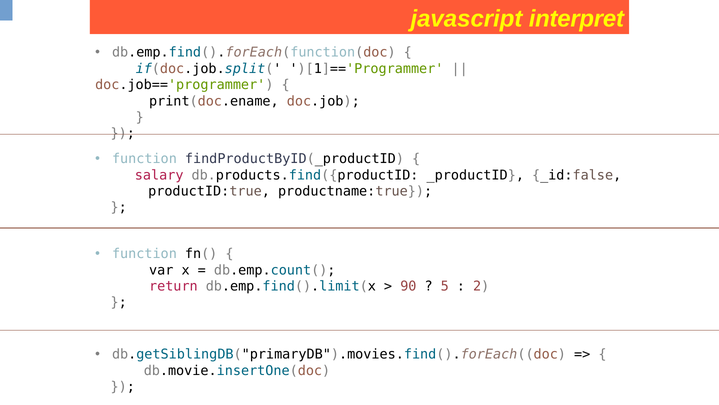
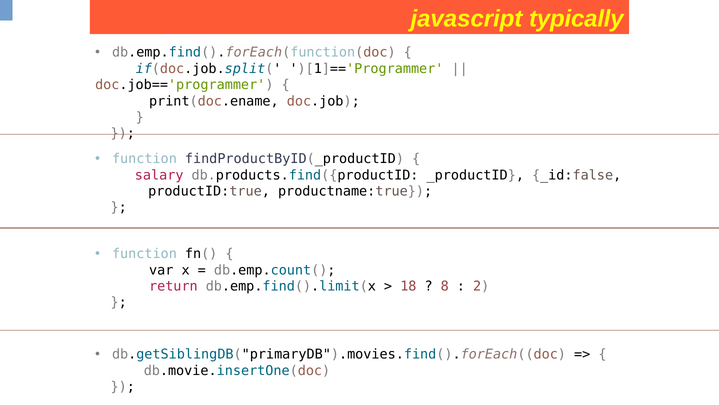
interpret: interpret -> typically
90: 90 -> 18
5: 5 -> 8
